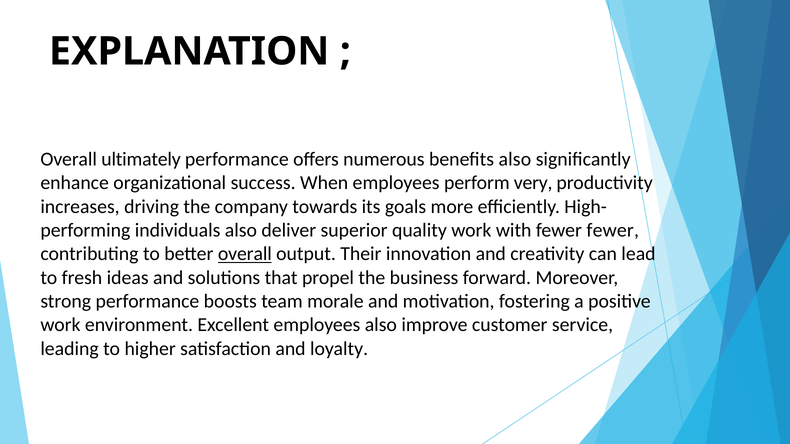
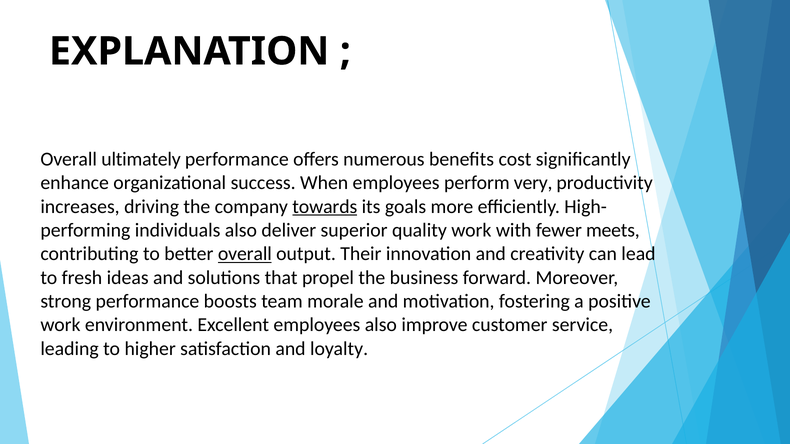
benefits also: also -> cost
towards underline: none -> present
fewer fewer: fewer -> meets
